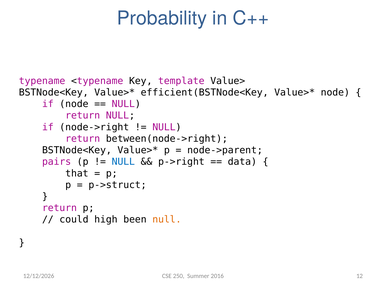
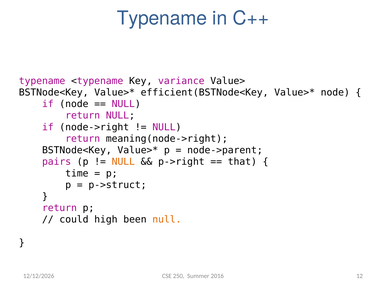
Probability at (162, 18): Probability -> Typename
template: template -> variance
between(node->right: between(node->right -> meaning(node->right
NULL at (123, 162) colour: blue -> orange
data: data -> that
that: that -> time
